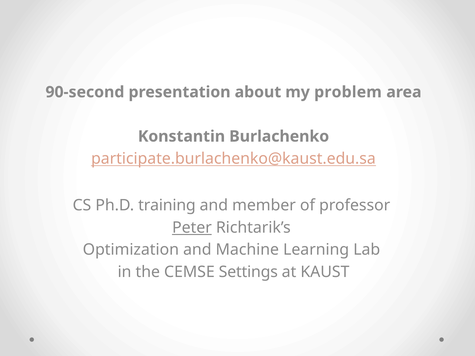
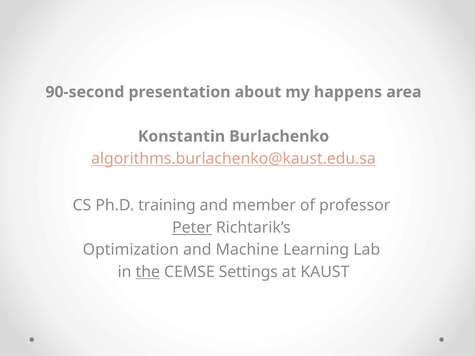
problem: problem -> happens
participate.burlachenko@kaust.edu.sa: participate.burlachenko@kaust.edu.sa -> algorithms.burlachenko@kaust.edu.sa
the underline: none -> present
